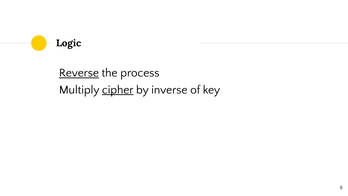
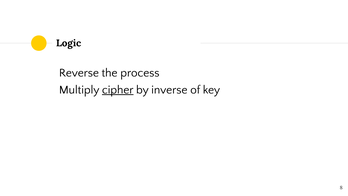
Reverse underline: present -> none
